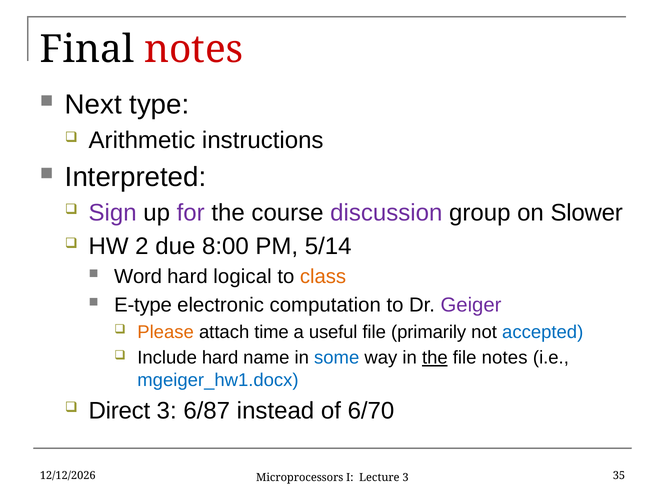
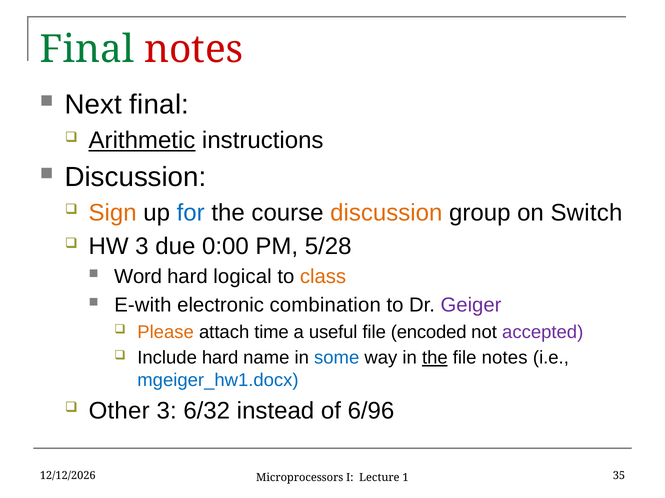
Final at (87, 50) colour: black -> green
Next type: type -> final
Arithmetic underline: none -> present
Interpreted at (136, 177): Interpreted -> Discussion
Sign colour: purple -> orange
for colour: purple -> blue
discussion at (386, 213) colour: purple -> orange
Slower: Slower -> Switch
HW 2: 2 -> 3
8:00: 8:00 -> 0:00
5/14: 5/14 -> 5/28
E-type: E-type -> E-with
computation: computation -> combination
primarily: primarily -> encoded
accepted colour: blue -> purple
Direct: Direct -> Other
6/87: 6/87 -> 6/32
6/70: 6/70 -> 6/96
Lecture 3: 3 -> 1
